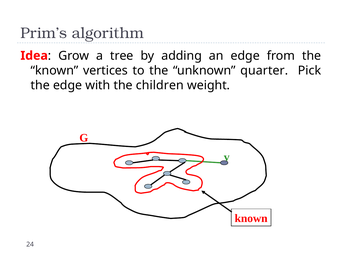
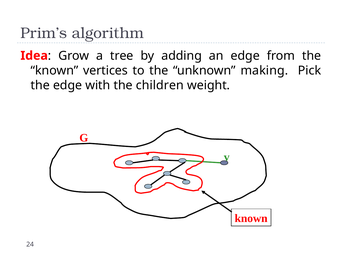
quarter: quarter -> making
